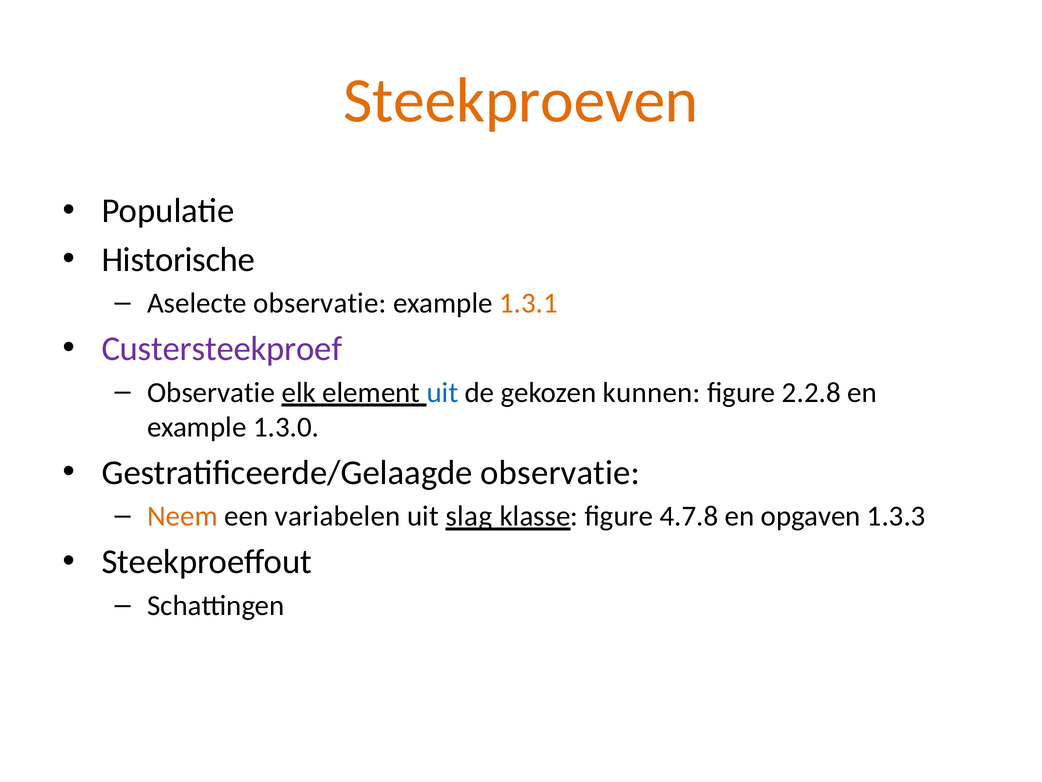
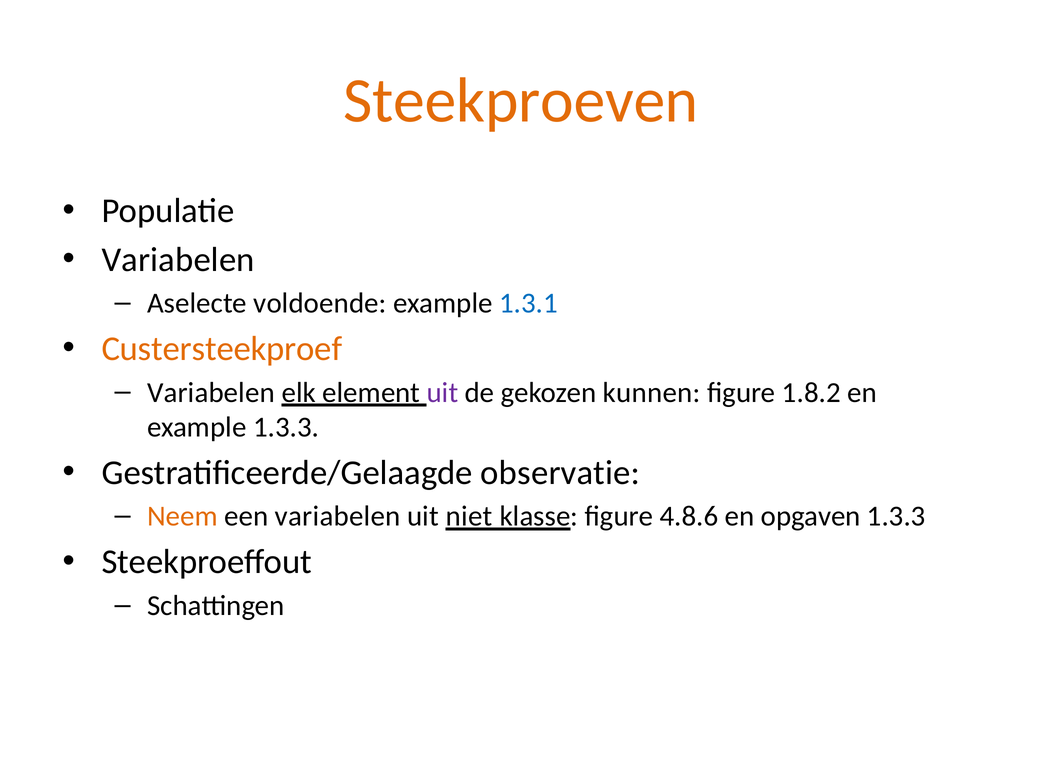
Historische at (178, 259): Historische -> Variabelen
Aselecte observatie: observatie -> voldoende
1.3.1 colour: orange -> blue
Custersteekproef colour: purple -> orange
Observatie at (211, 392): Observatie -> Variabelen
uit at (442, 392) colour: blue -> purple
2.2.8: 2.2.8 -> 1.8.2
example 1.3.0: 1.3.0 -> 1.3.3
slag: slag -> niet
4.7.8: 4.7.8 -> 4.8.6
